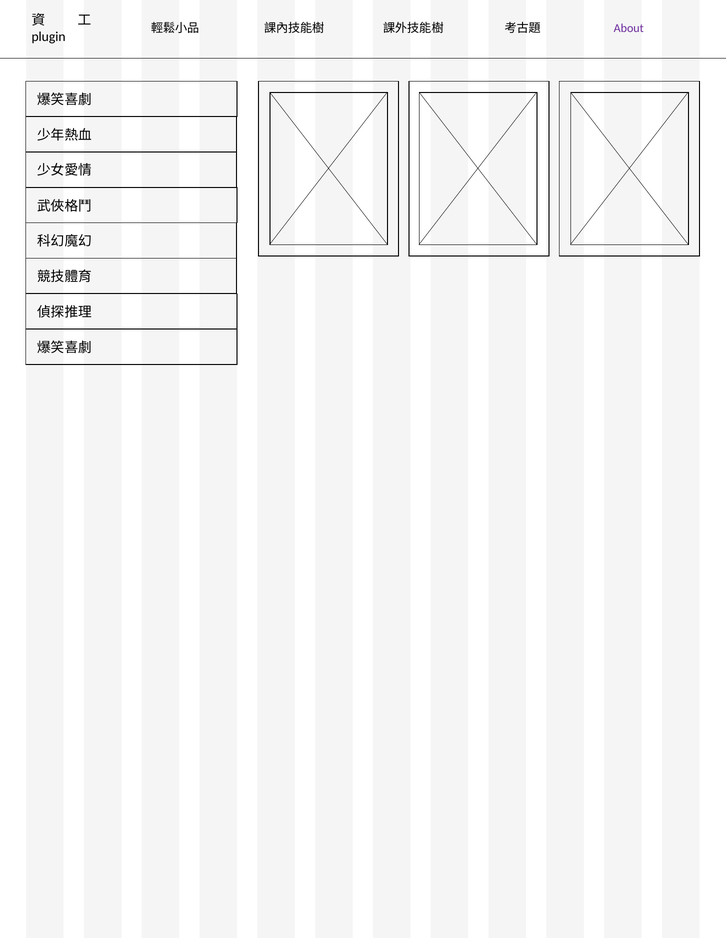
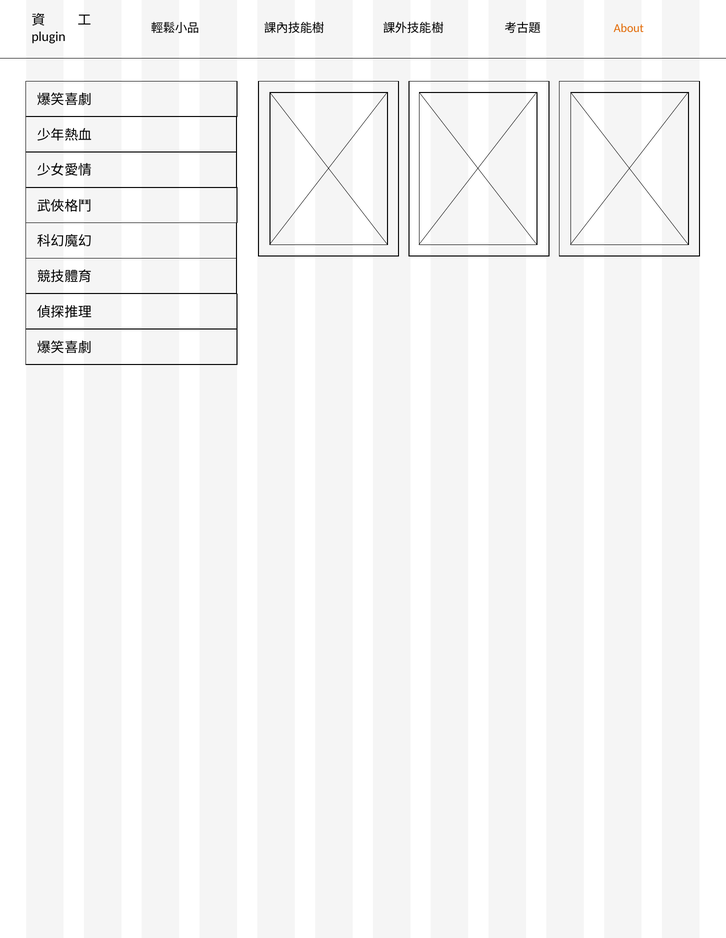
About colour: purple -> orange
